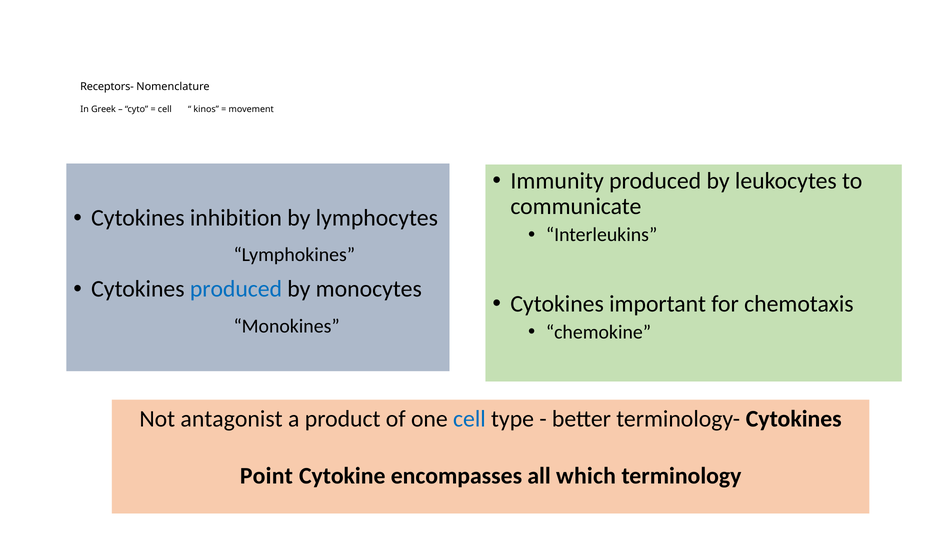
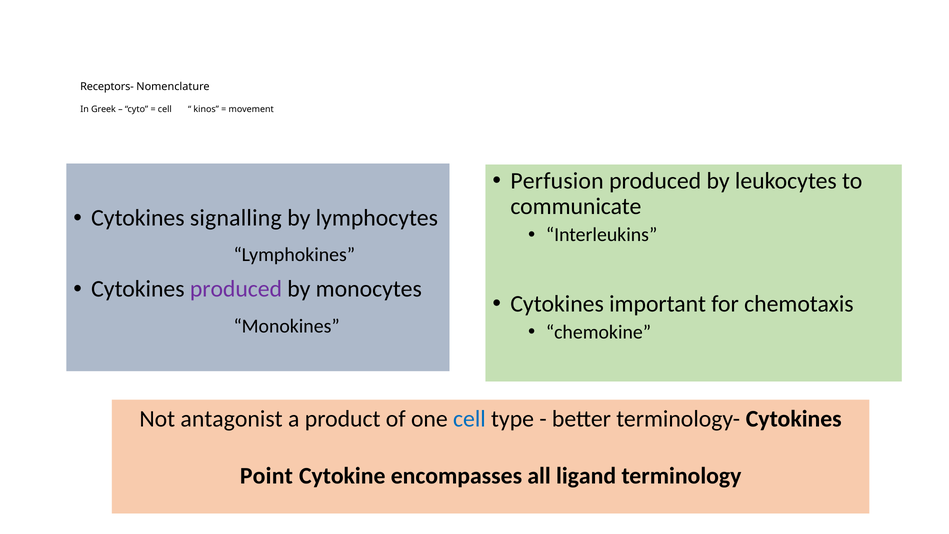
Immunity: Immunity -> Perfusion
inhibition: inhibition -> signalling
produced at (236, 289) colour: blue -> purple
which: which -> ligand
